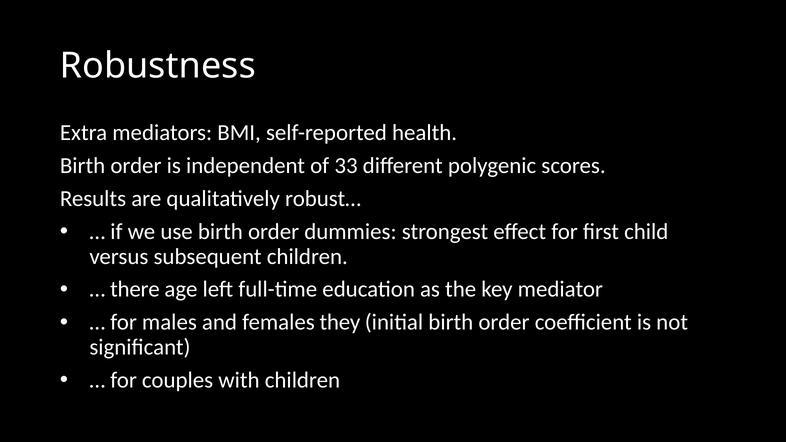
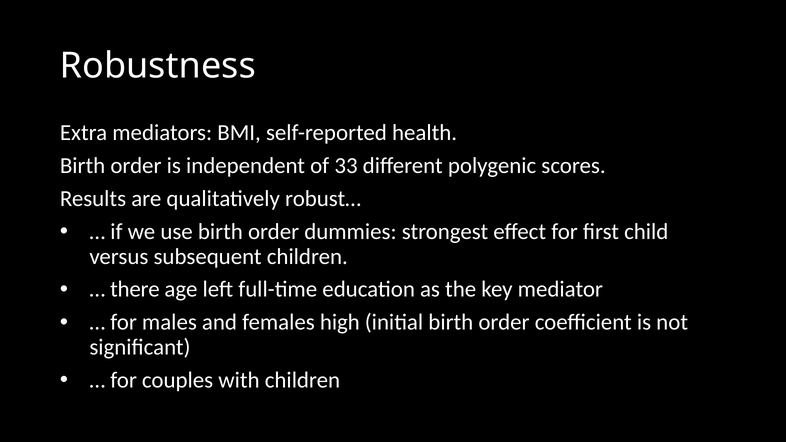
they: they -> high
